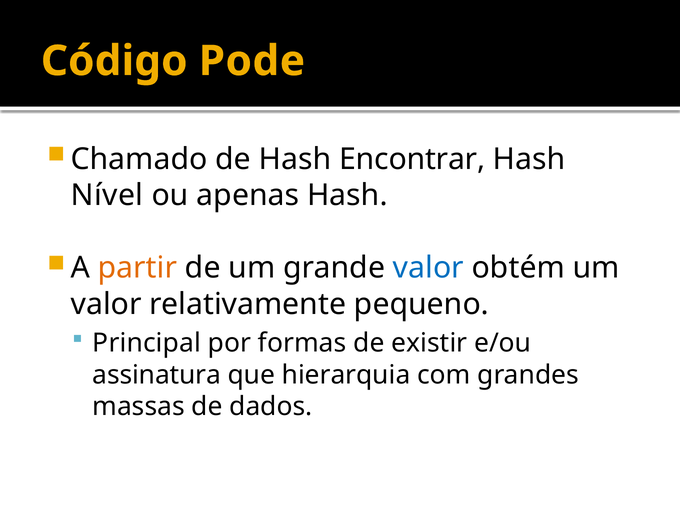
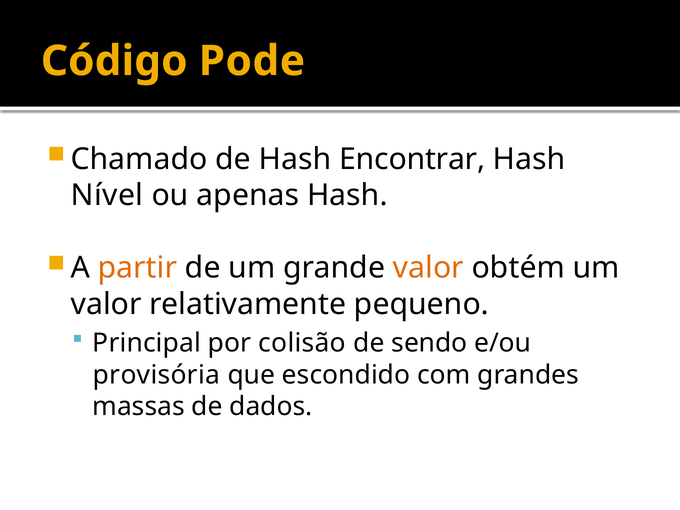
valor at (428, 268) colour: blue -> orange
formas: formas -> colisão
existir: existir -> sendo
assinatura: assinatura -> provisória
hierarquia: hierarquia -> escondido
